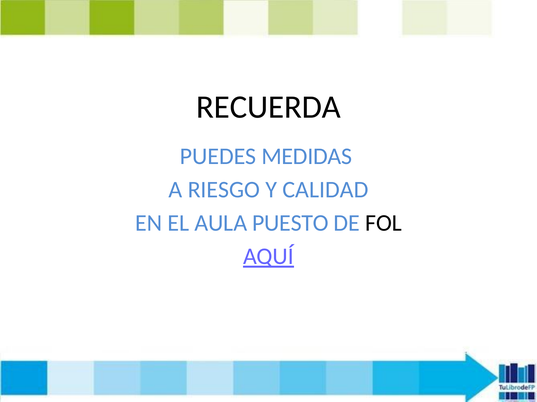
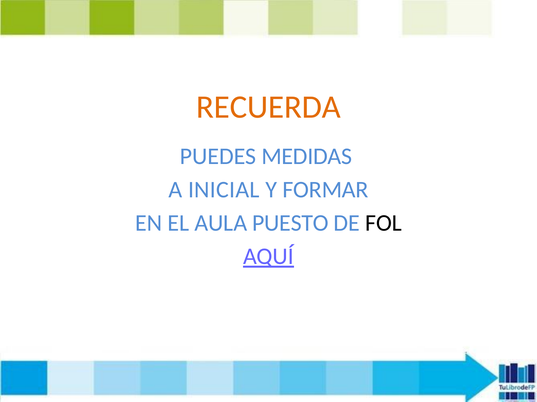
RECUERDA colour: black -> orange
RIESGO: RIESGO -> INICIAL
CALIDAD: CALIDAD -> FORMAR
